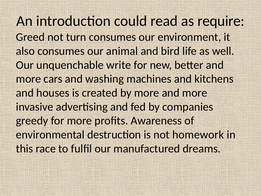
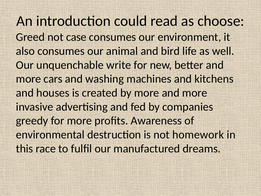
require: require -> choose
turn: turn -> case
